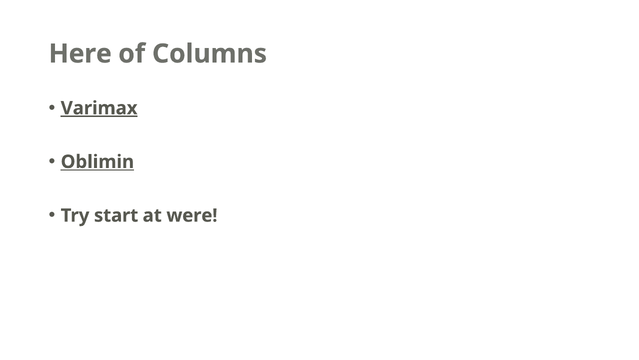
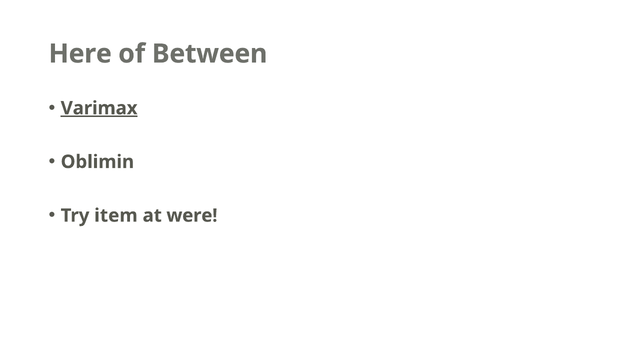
Columns: Columns -> Between
Oblimin underline: present -> none
start: start -> item
